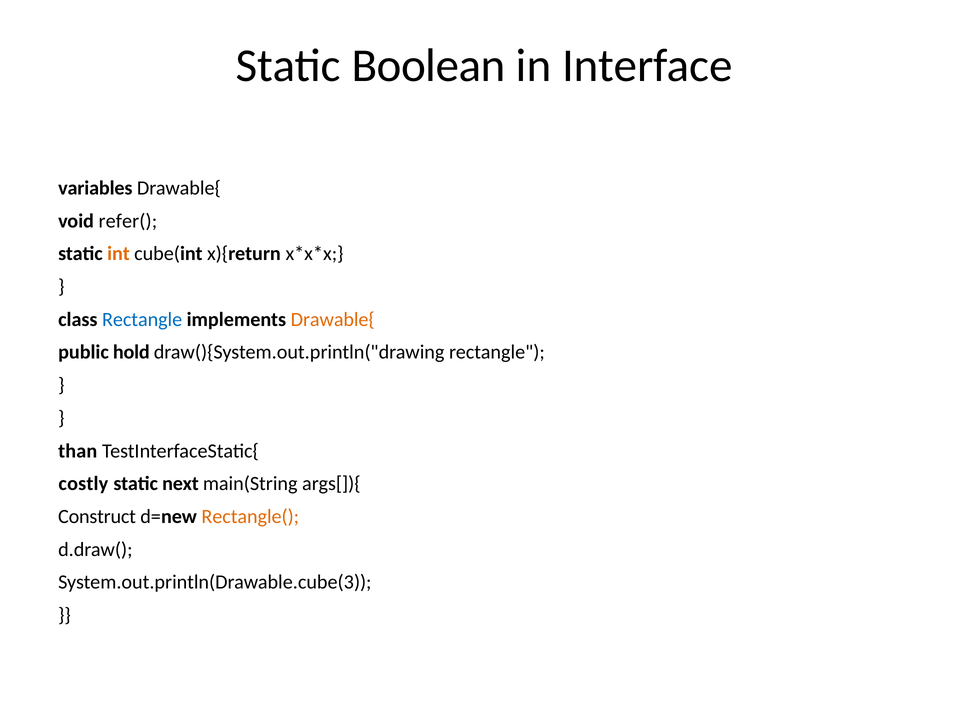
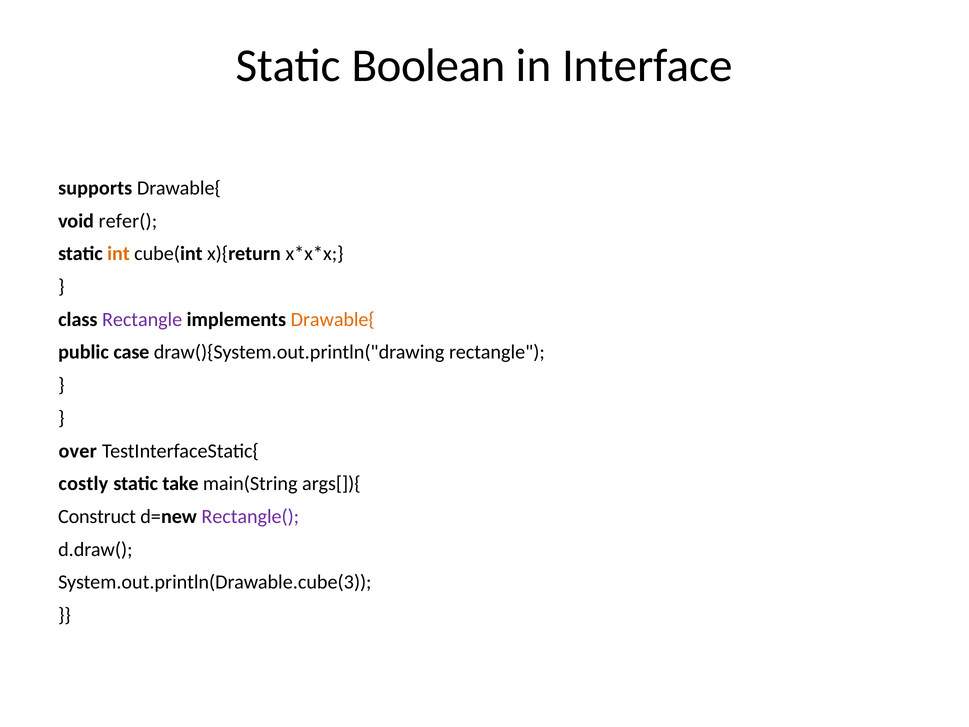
variables: variables -> supports
Rectangle at (142, 319) colour: blue -> purple
hold: hold -> case
than: than -> over
next: next -> take
Rectangle( colour: orange -> purple
